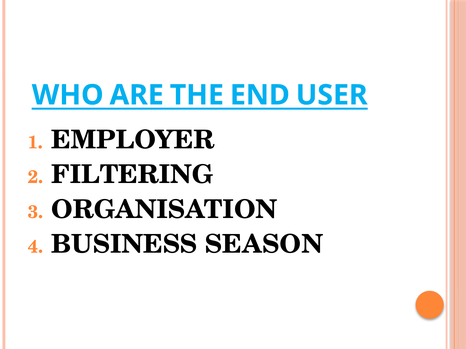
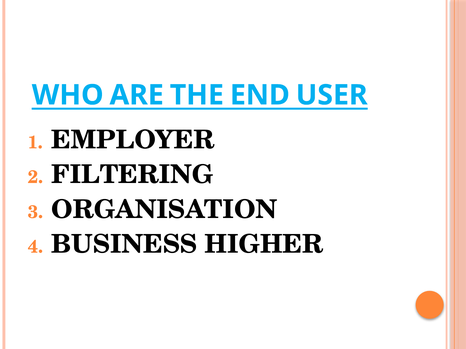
SEASON: SEASON -> HIGHER
